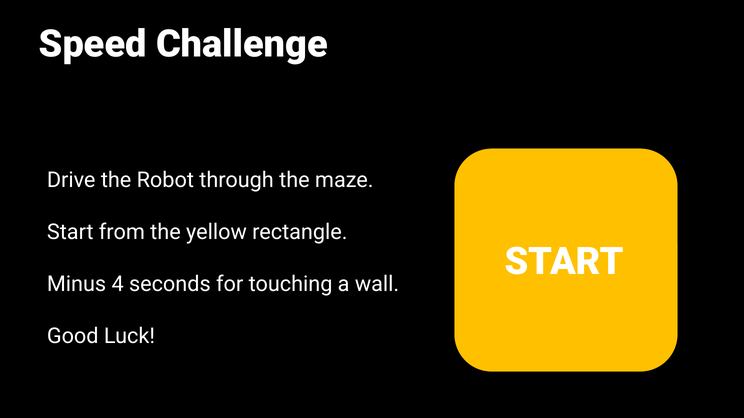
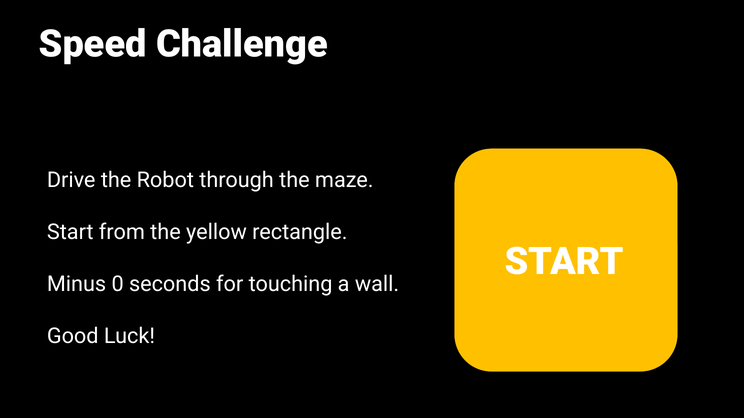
4: 4 -> 0
